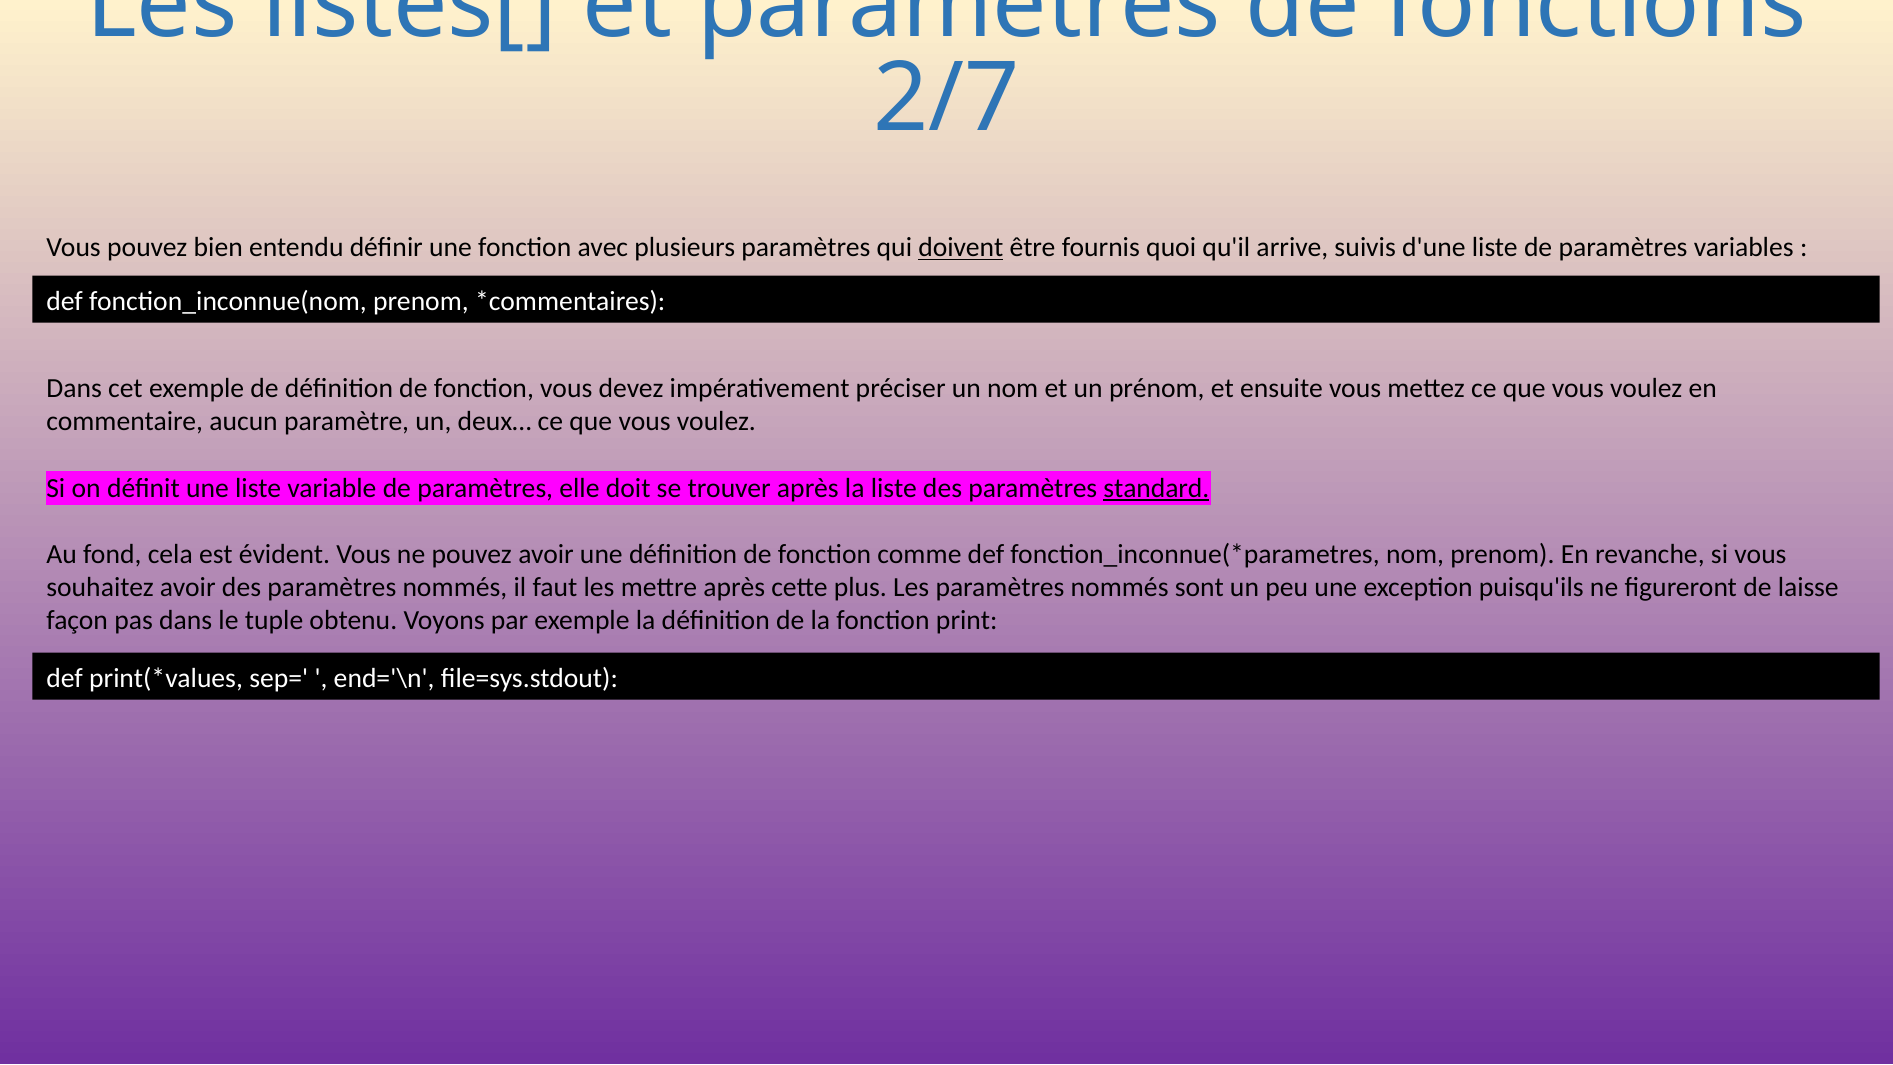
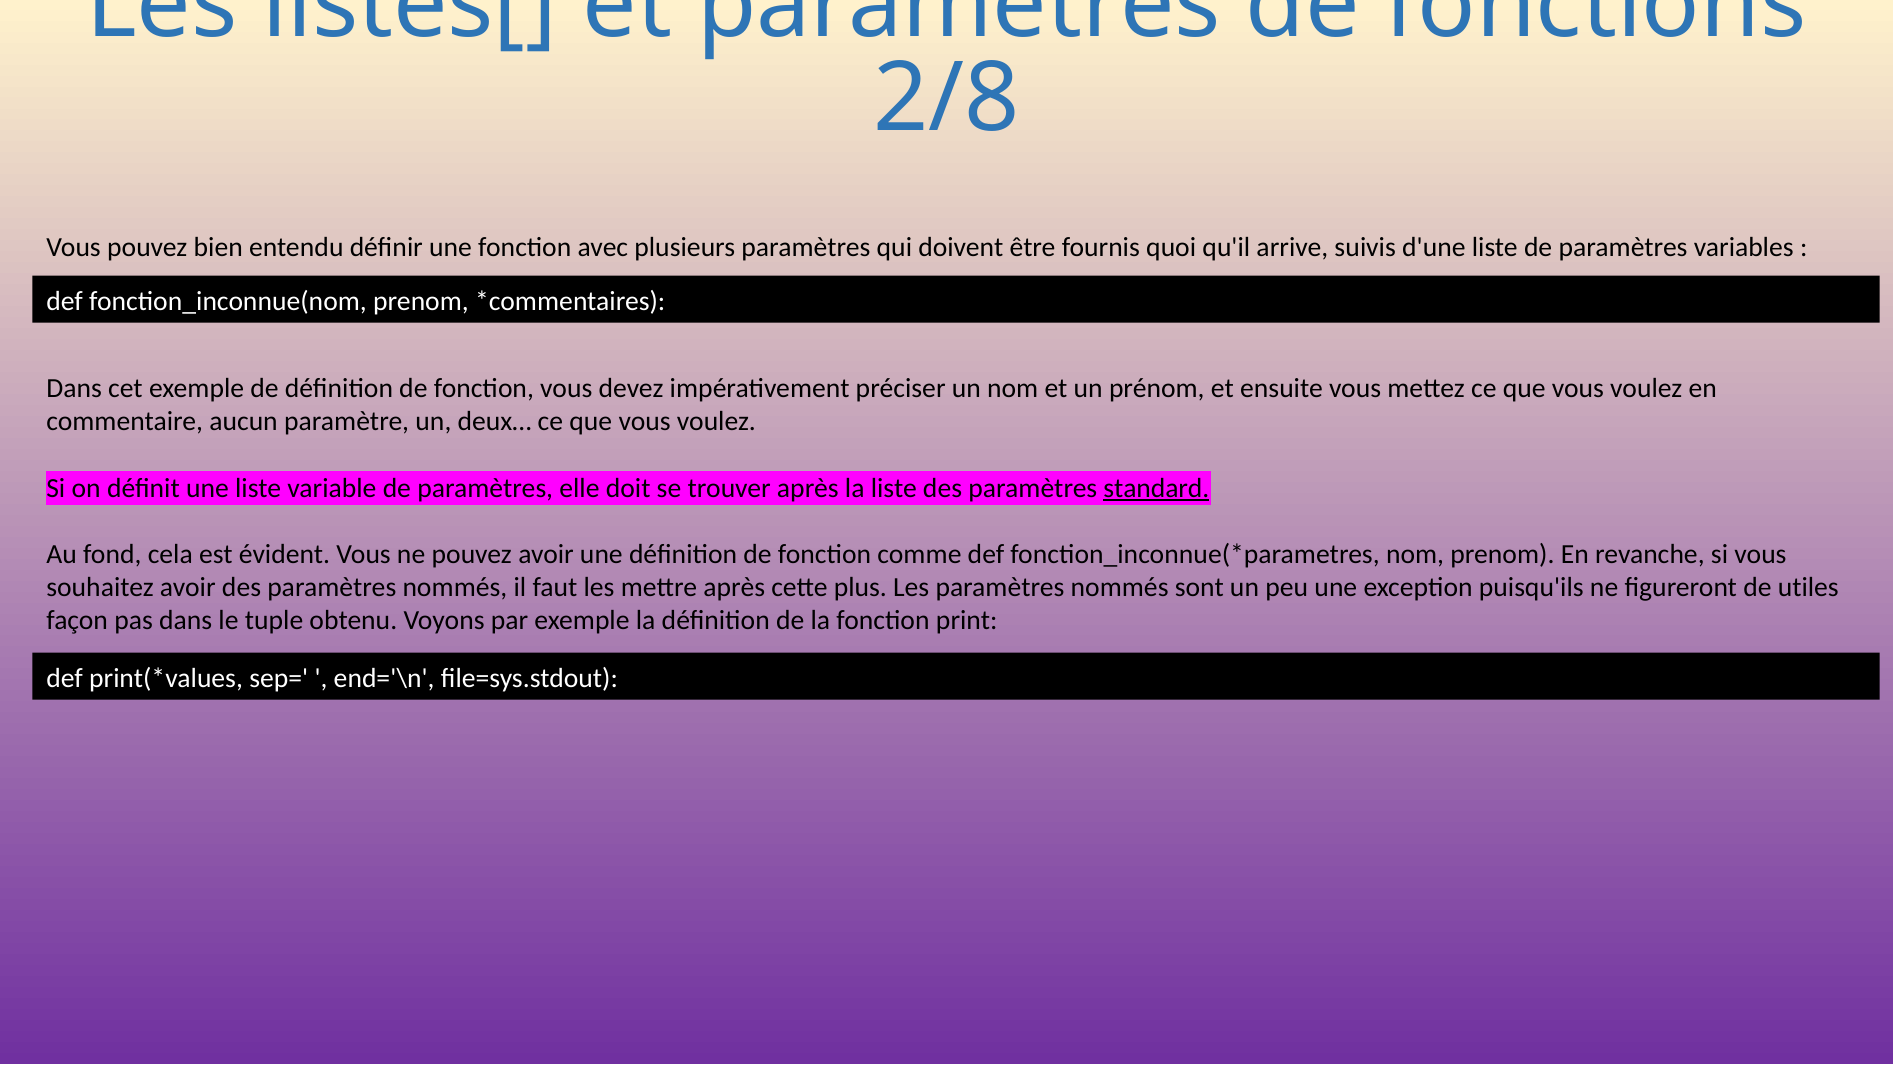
2/7: 2/7 -> 2/8
doivent underline: present -> none
laisse: laisse -> utiles
